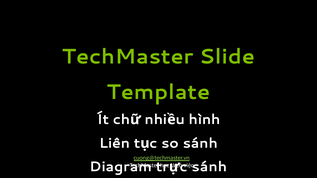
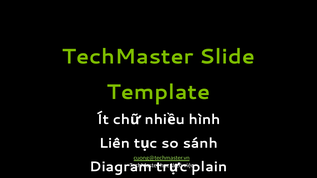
sánh at (209, 167): sánh -> plain
